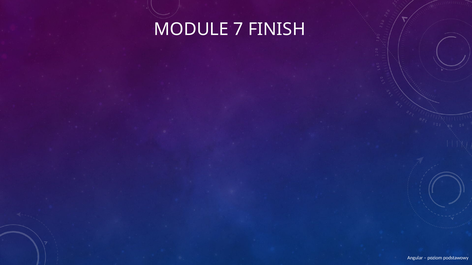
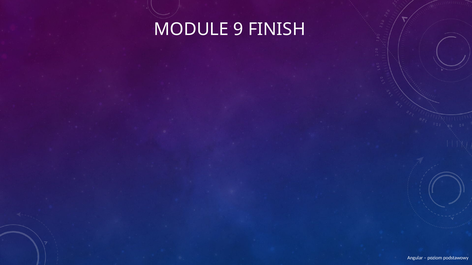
7: 7 -> 9
